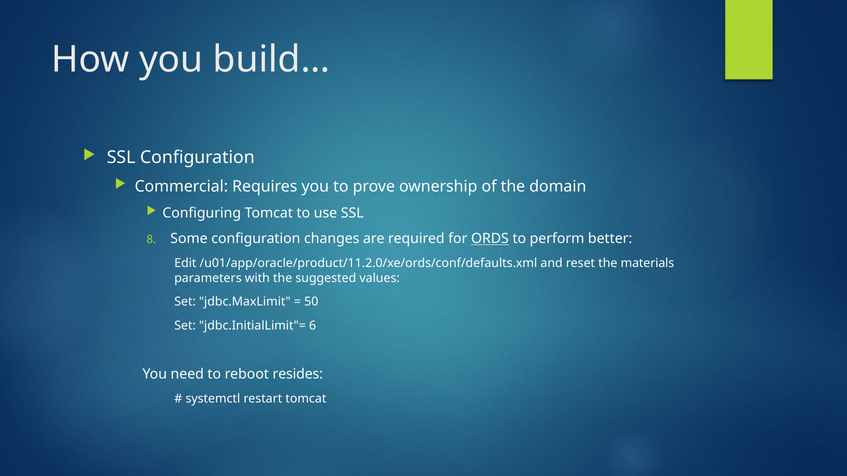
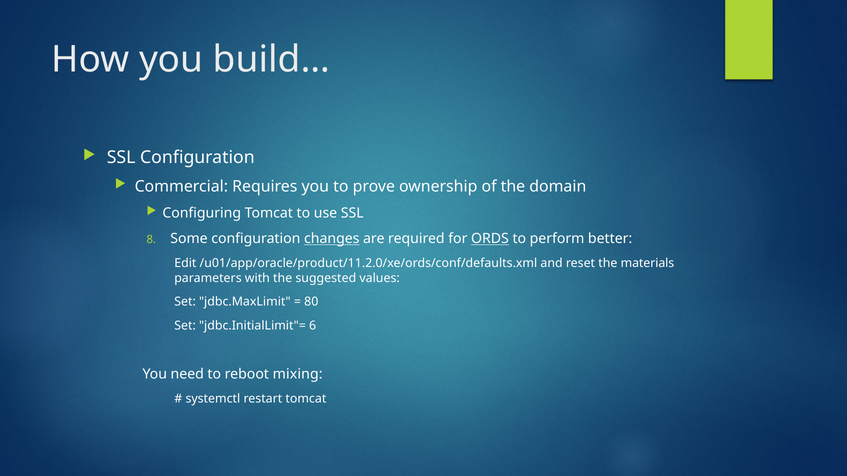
changes underline: none -> present
50: 50 -> 80
resides: resides -> mixing
